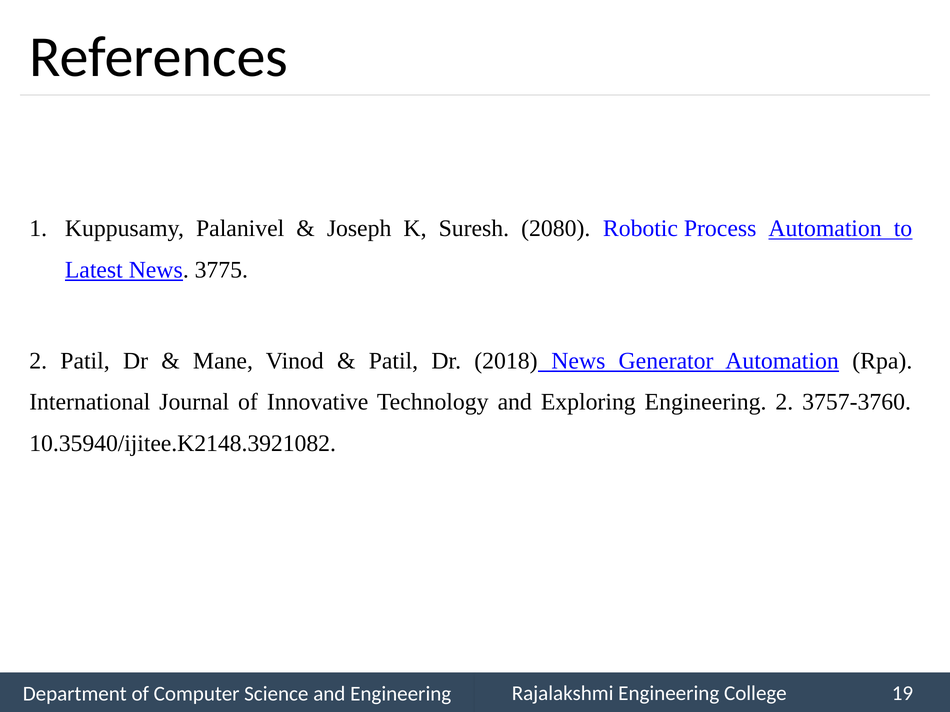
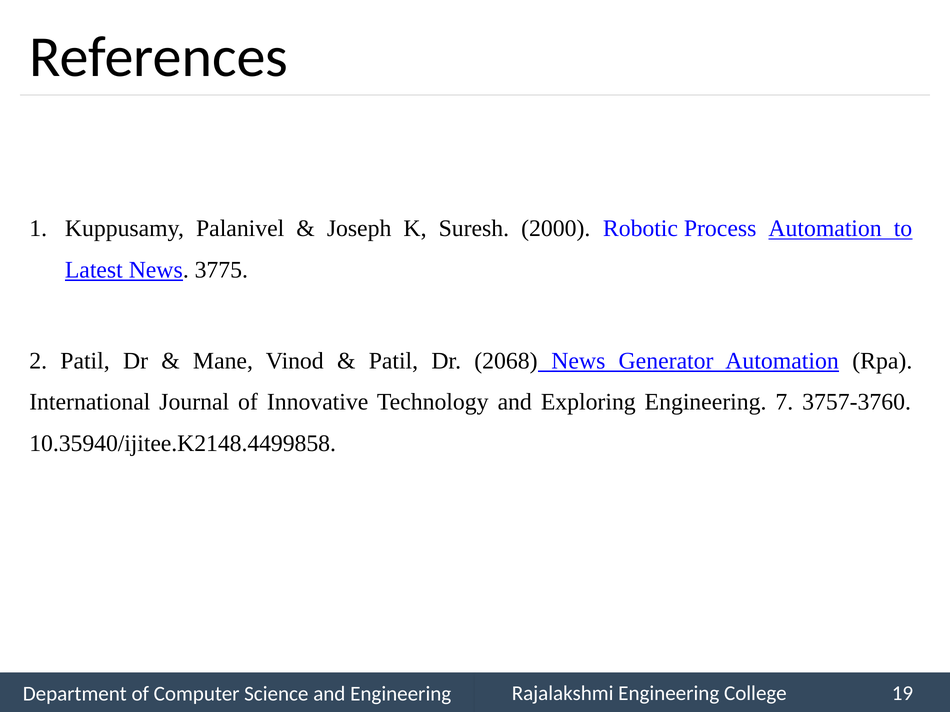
2080: 2080 -> 2000
2018: 2018 -> 2068
Engineering 2: 2 -> 7
10.35940/ijitee.K2148.3921082: 10.35940/ijitee.K2148.3921082 -> 10.35940/ijitee.K2148.4499858
